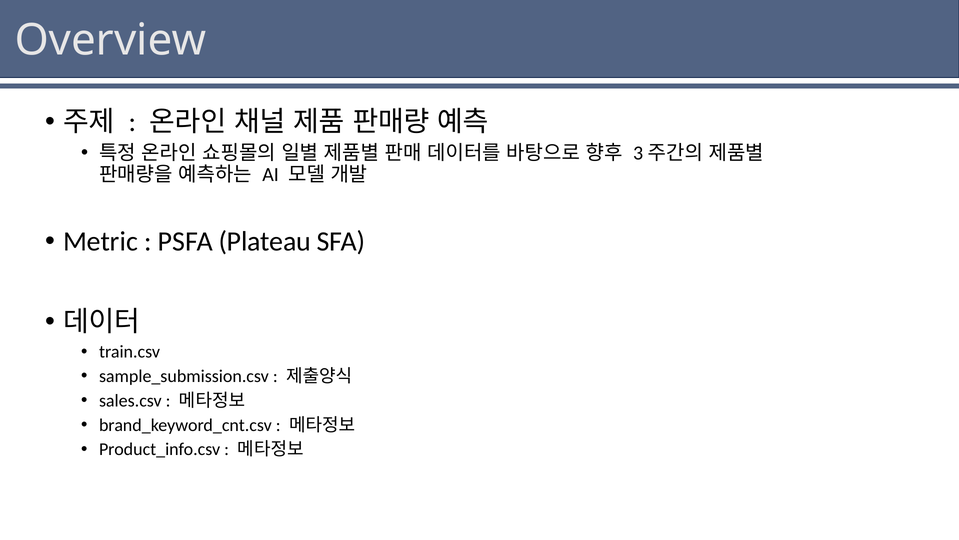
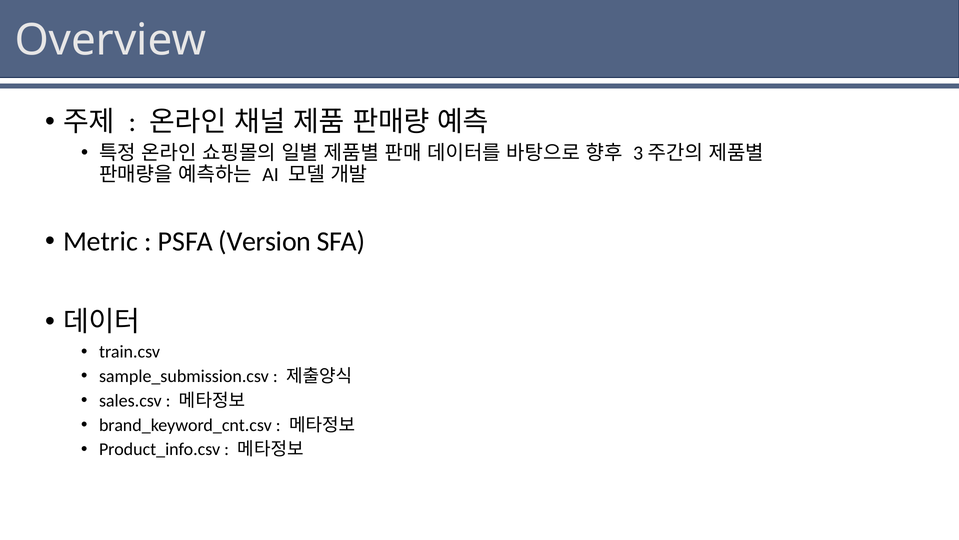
Plateau: Plateau -> Version
